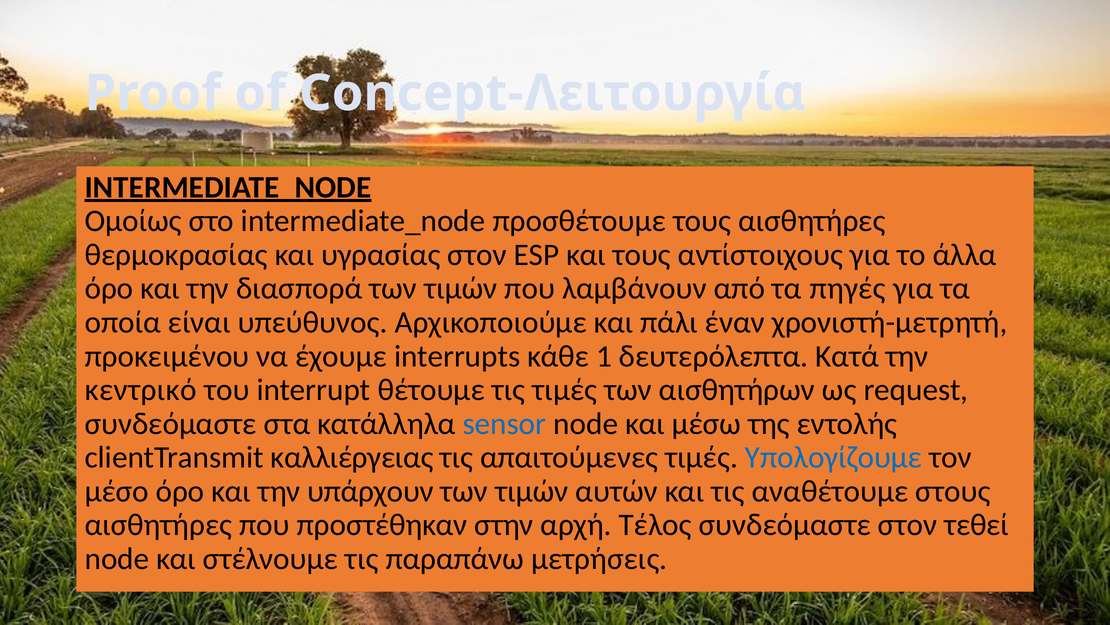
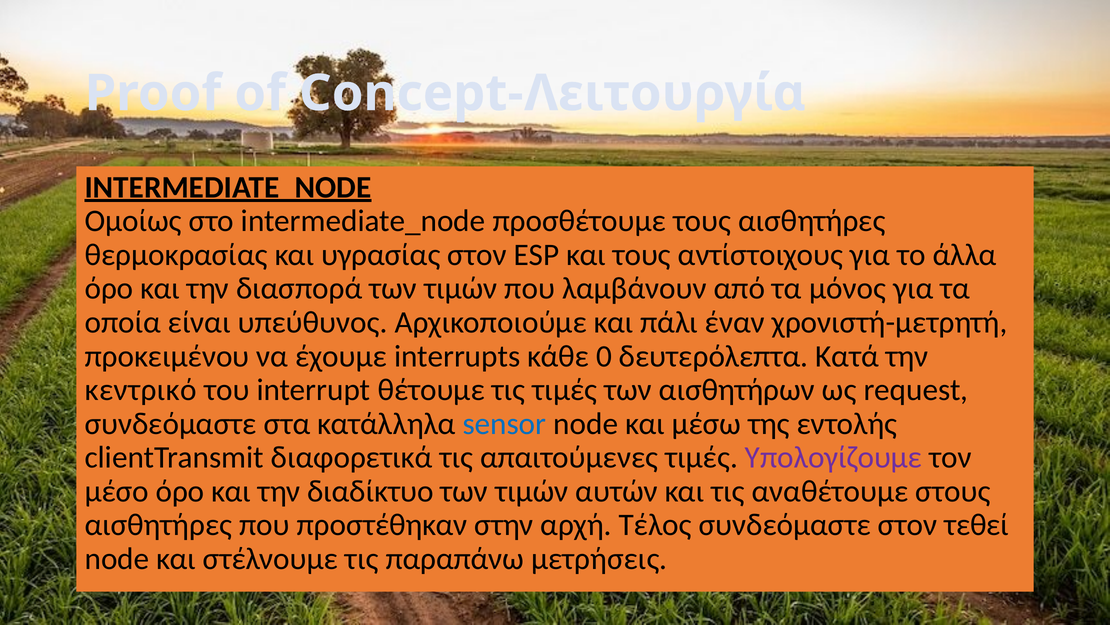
πηγές: πηγές -> μόνος
1: 1 -> 0
καλλιέργειας: καλλιέργειας -> διαφορετικά
Υπολογίζουμε colour: blue -> purple
υπάρχουν: υπάρχουν -> διαδίκτυο
